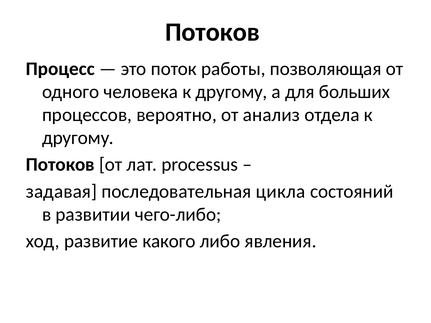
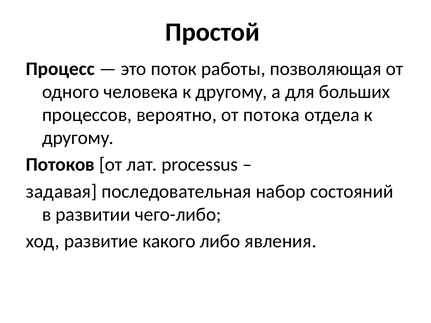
Потоков at (212, 32): Потоков -> Простой
анализ: анализ -> потока
цикла: цикла -> набор
